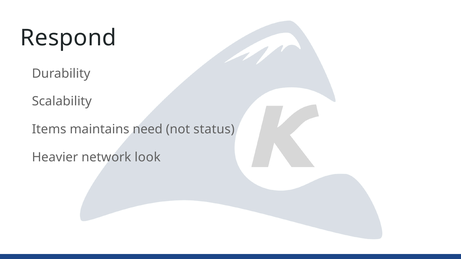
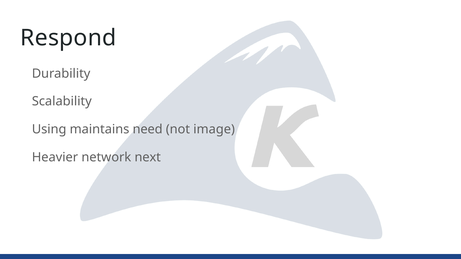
Items: Items -> Using
status: status -> image
look: look -> next
